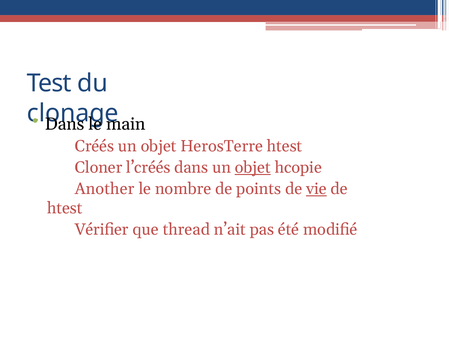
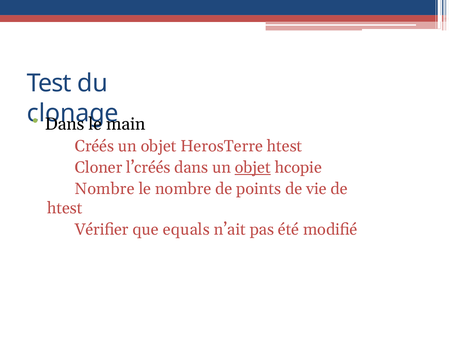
Another at (105, 189): Another -> Nombre
vie underline: present -> none
thread: thread -> equals
